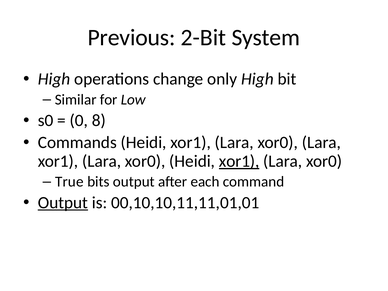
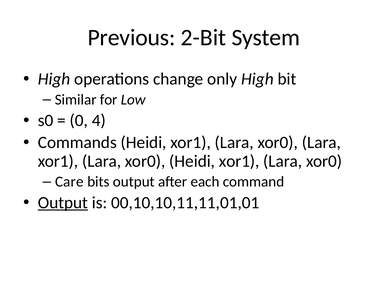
8: 8 -> 4
xor1 at (239, 161) underline: present -> none
True: True -> Care
